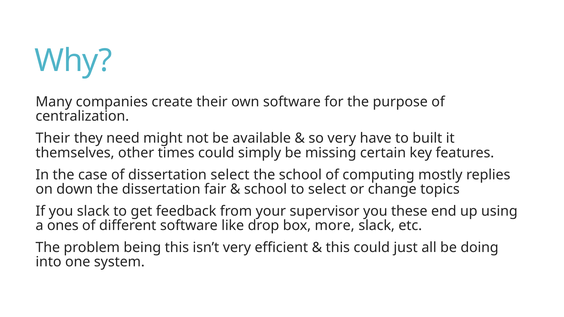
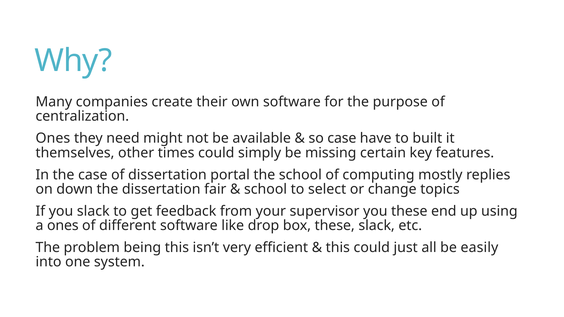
Their at (53, 138): Their -> Ones
so very: very -> case
dissertation select: select -> portal
box more: more -> these
doing: doing -> easily
